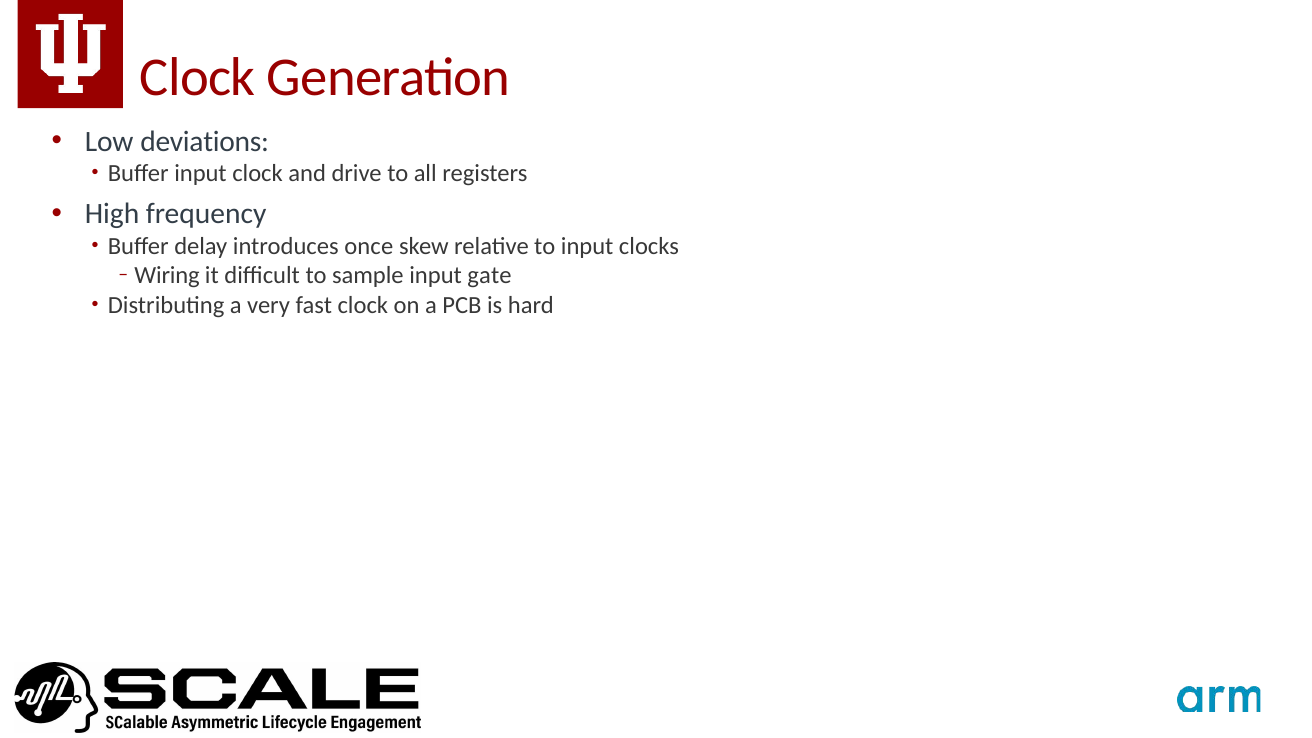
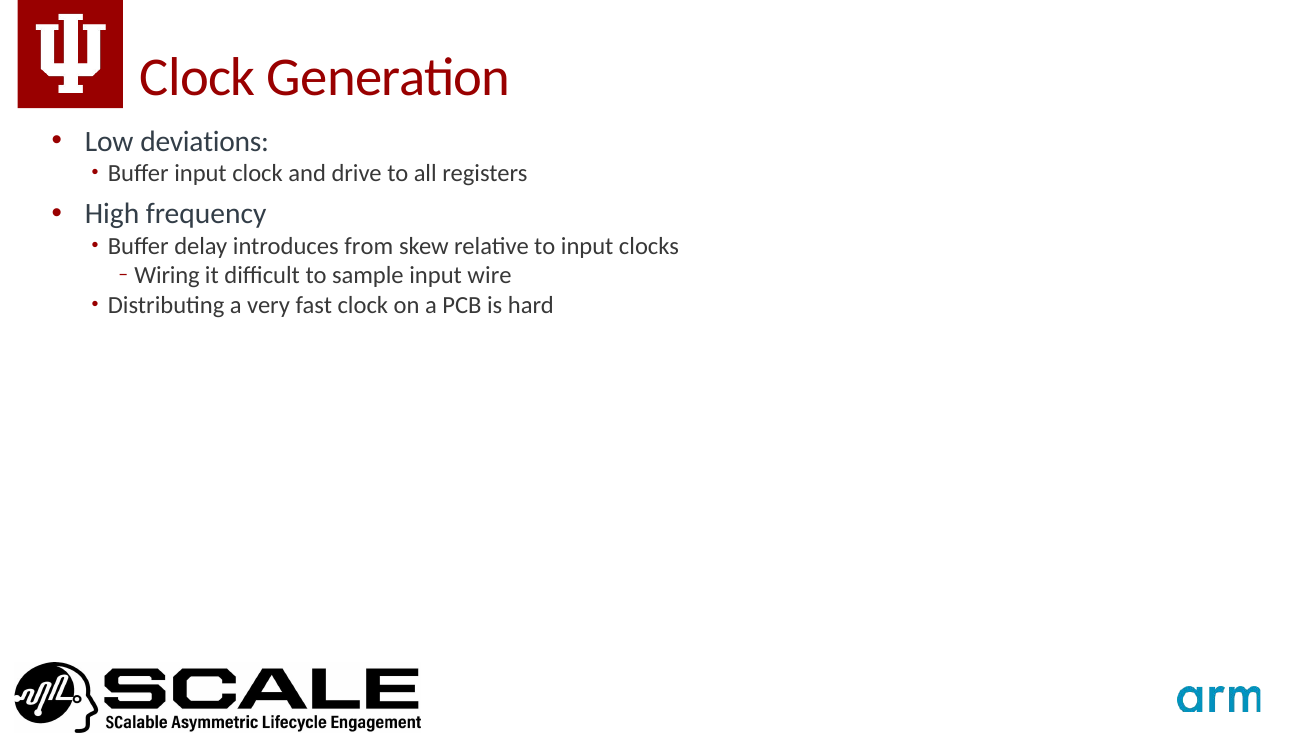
once: once -> from
gate: gate -> wire
